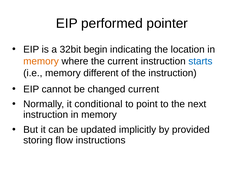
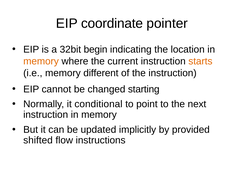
performed: performed -> coordinate
starts colour: blue -> orange
changed current: current -> starting
storing: storing -> shifted
